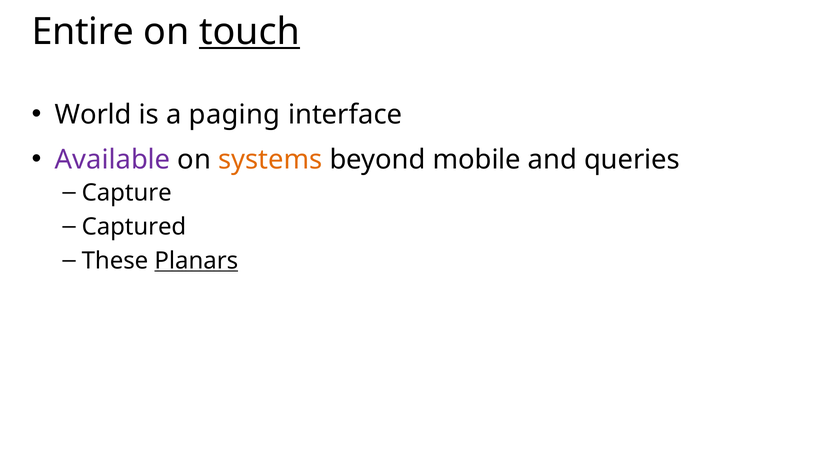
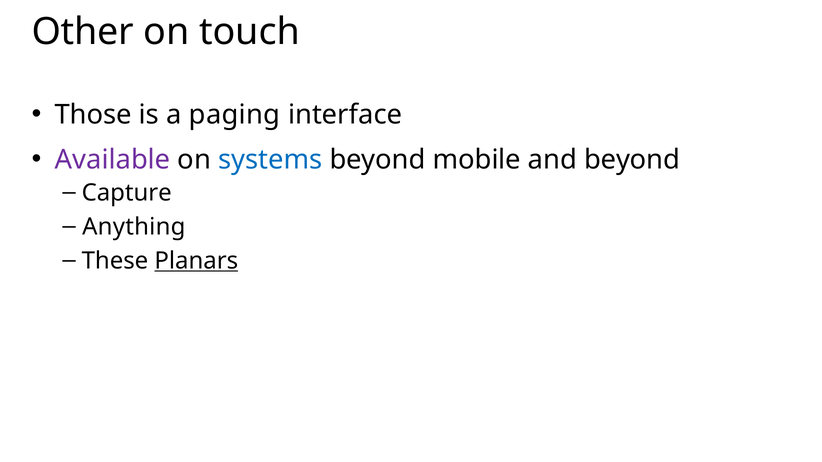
Entire: Entire -> Other
touch underline: present -> none
World: World -> Those
systems colour: orange -> blue
and queries: queries -> beyond
Captured: Captured -> Anything
